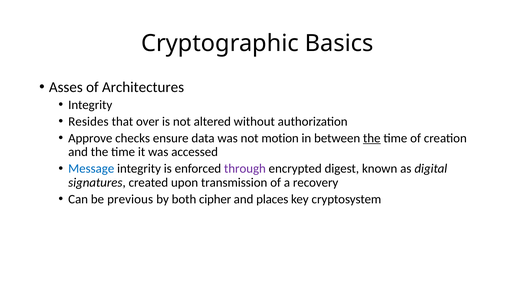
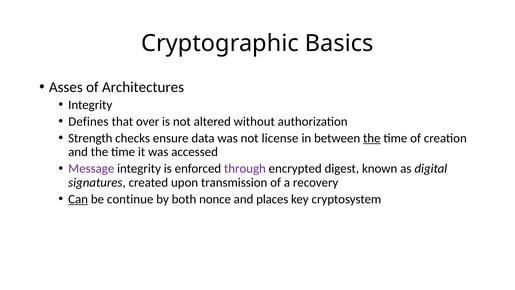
Resides: Resides -> Defines
Approve: Approve -> Strength
motion: motion -> license
Message colour: blue -> purple
Can underline: none -> present
previous: previous -> continue
cipher: cipher -> nonce
